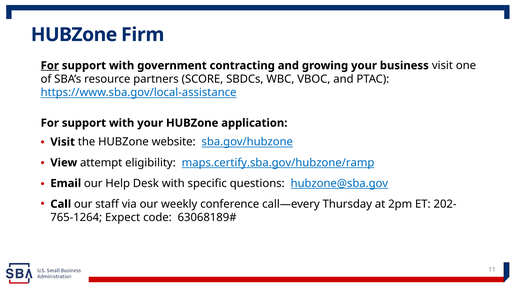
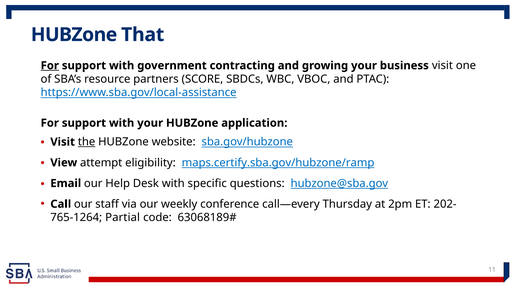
Firm: Firm -> That
the underline: none -> present
Expect: Expect -> Partial
